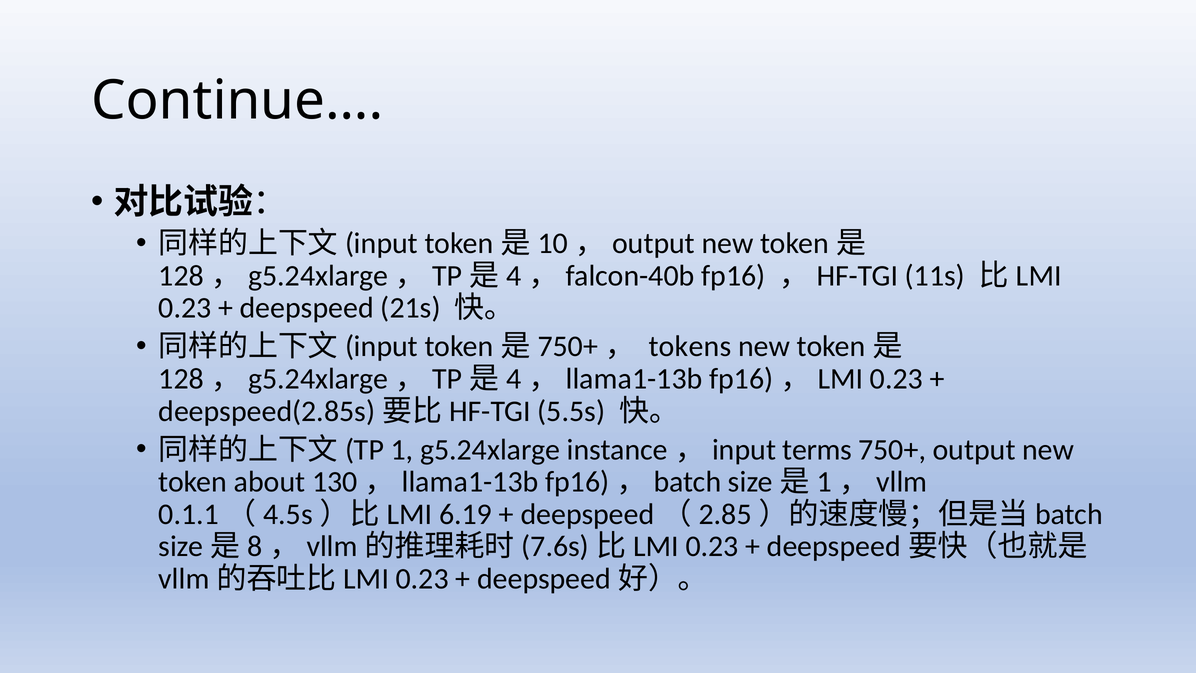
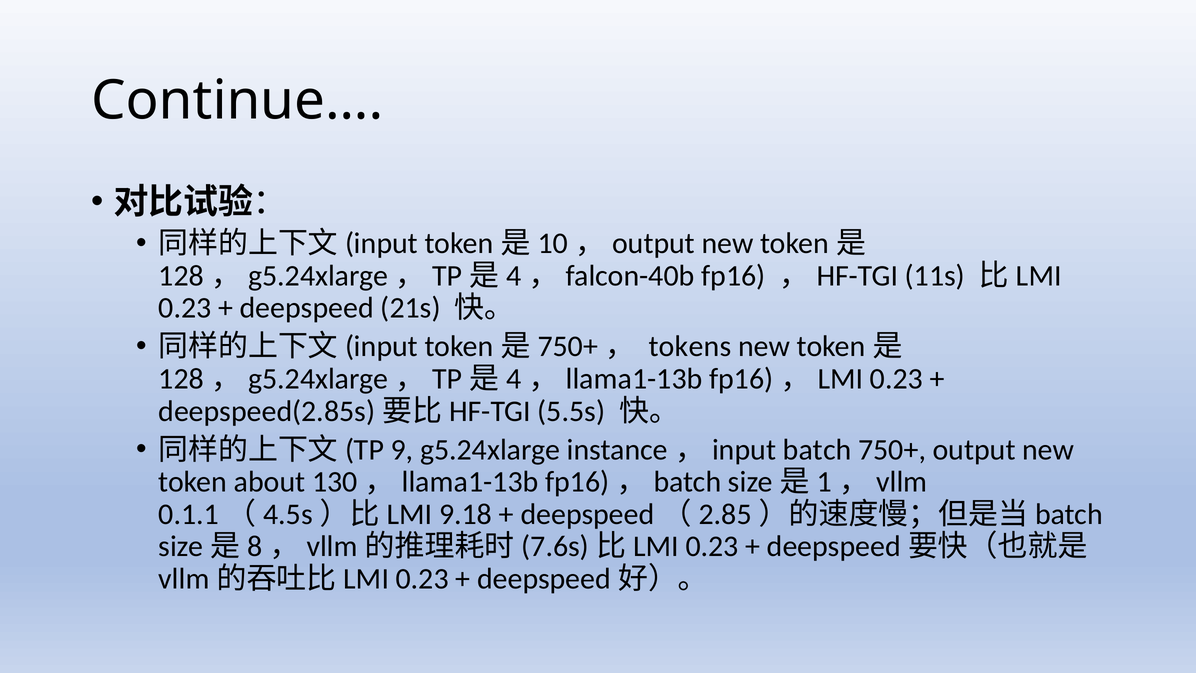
1: 1 -> 9
terms: terms -> batch
6.19: 6.19 -> 9.18
